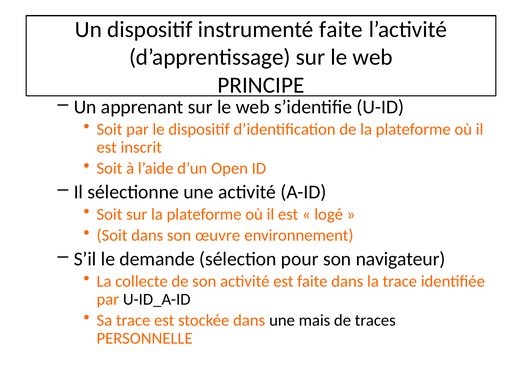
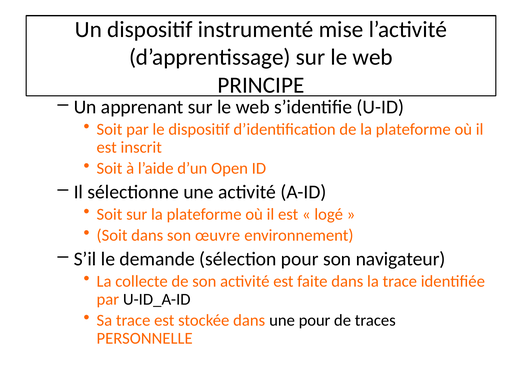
instrumenté faite: faite -> mise
une mais: mais -> pour
